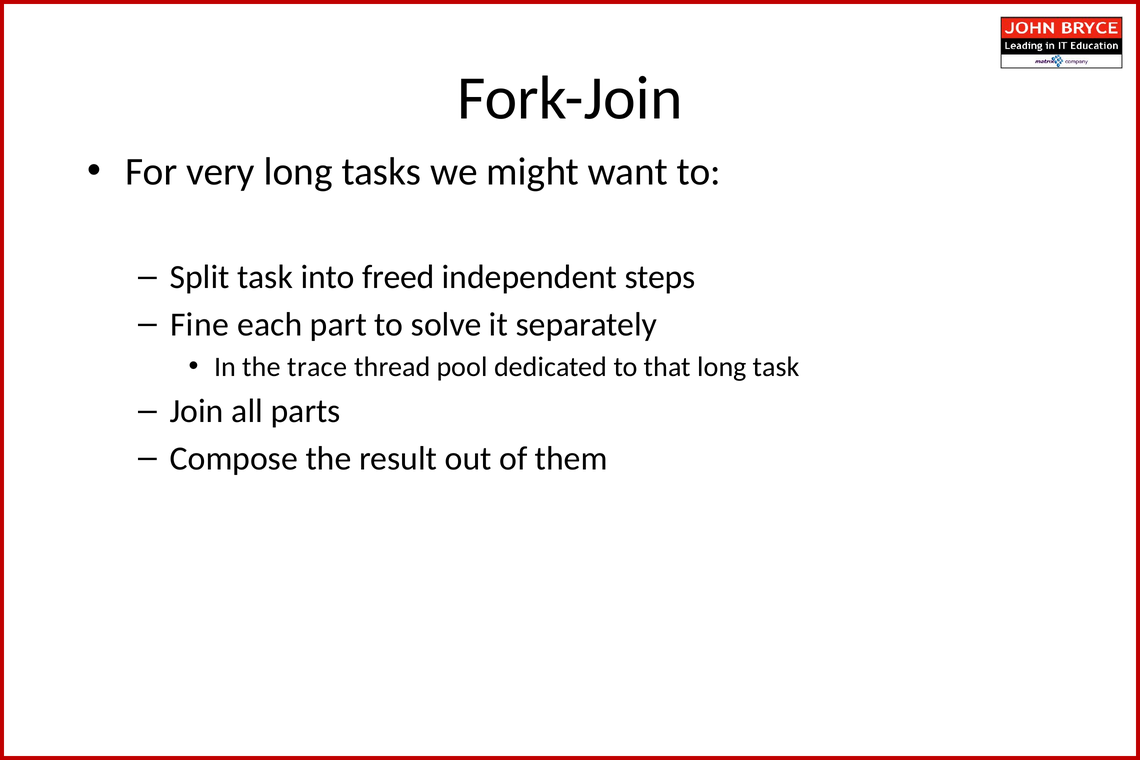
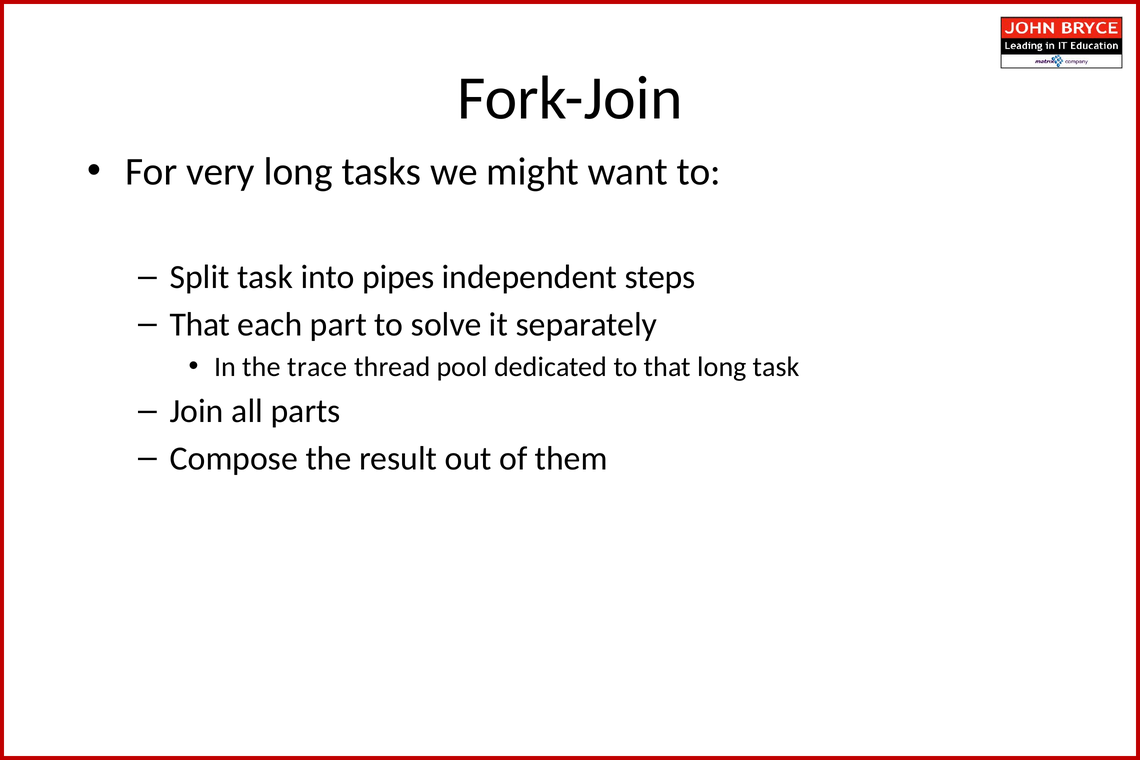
freed: freed -> pipes
Fine at (200, 325): Fine -> That
